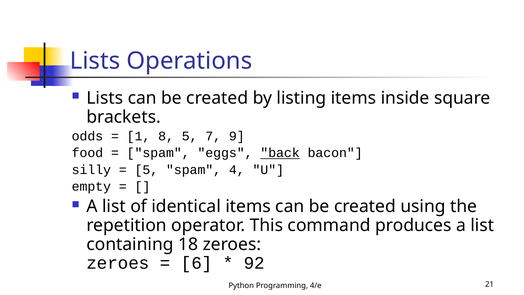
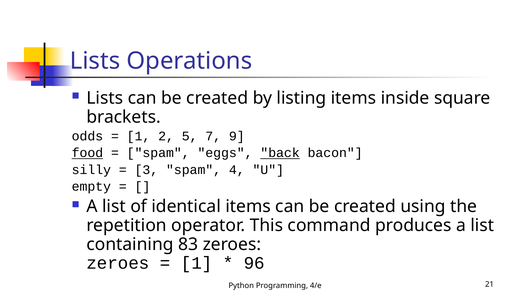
8: 8 -> 2
food underline: none -> present
5 at (146, 170): 5 -> 3
18: 18 -> 83
6 at (197, 263): 6 -> 1
92: 92 -> 96
